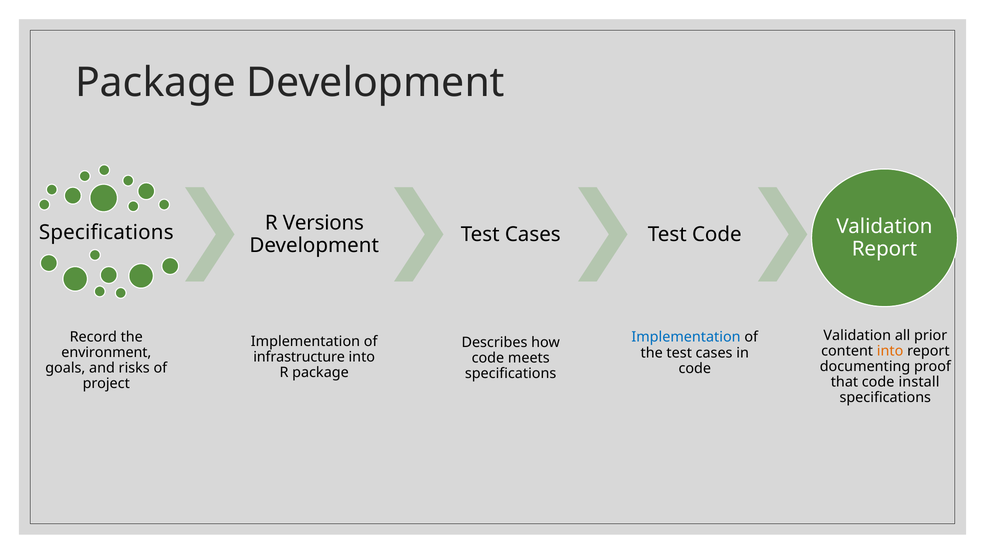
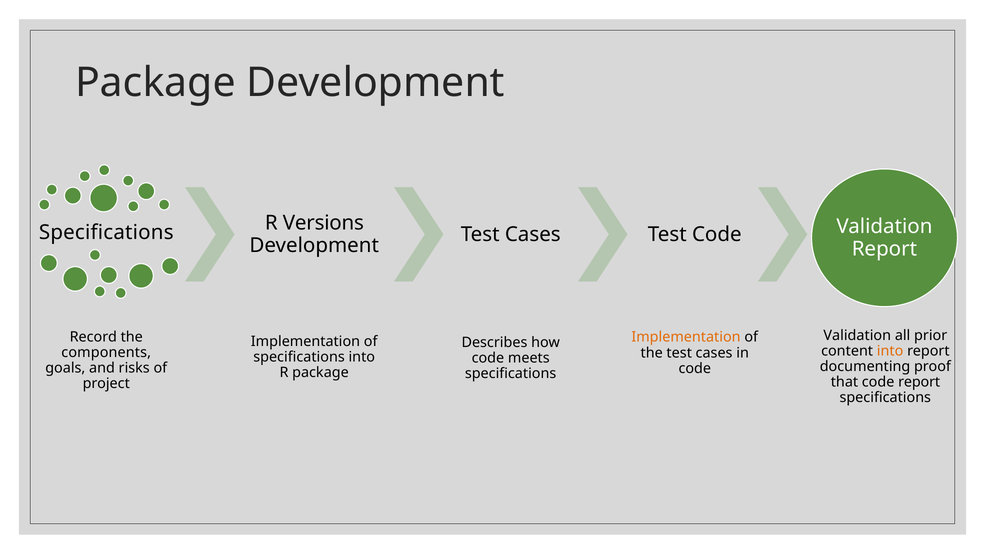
Implementation at (686, 337) colour: blue -> orange
environment: environment -> components
infrastructure at (299, 357): infrastructure -> specifications
code install: install -> report
